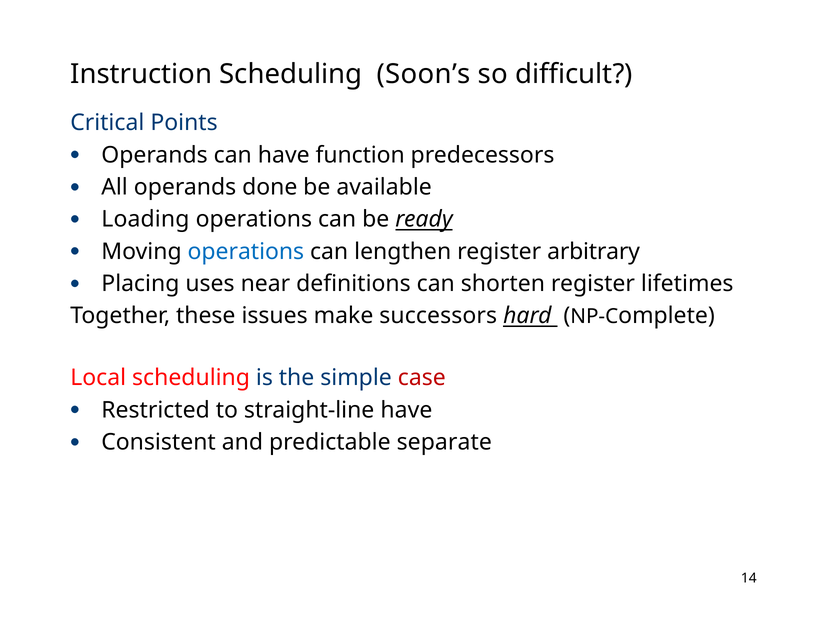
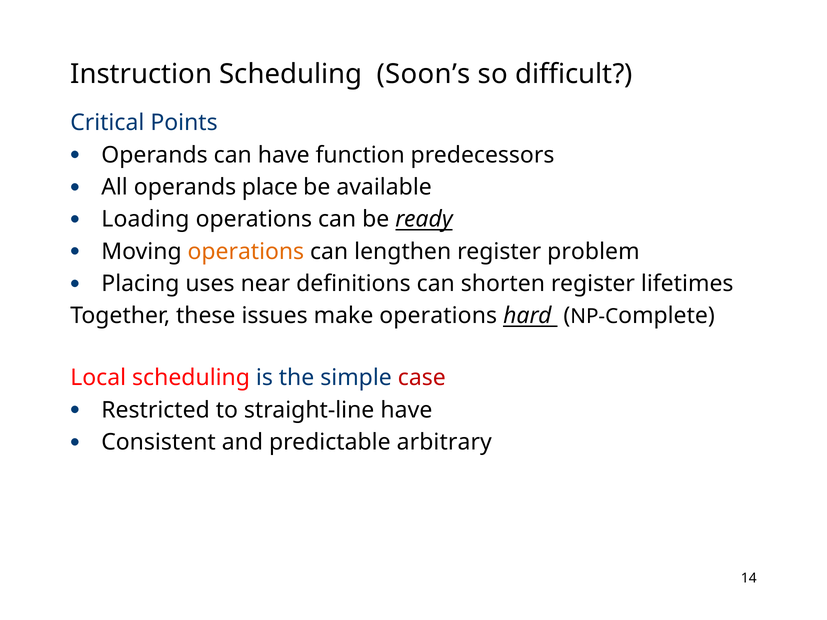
done: done -> place
operations at (246, 252) colour: blue -> orange
arbitrary: arbitrary -> problem
make successors: successors -> operations
separate: separate -> arbitrary
